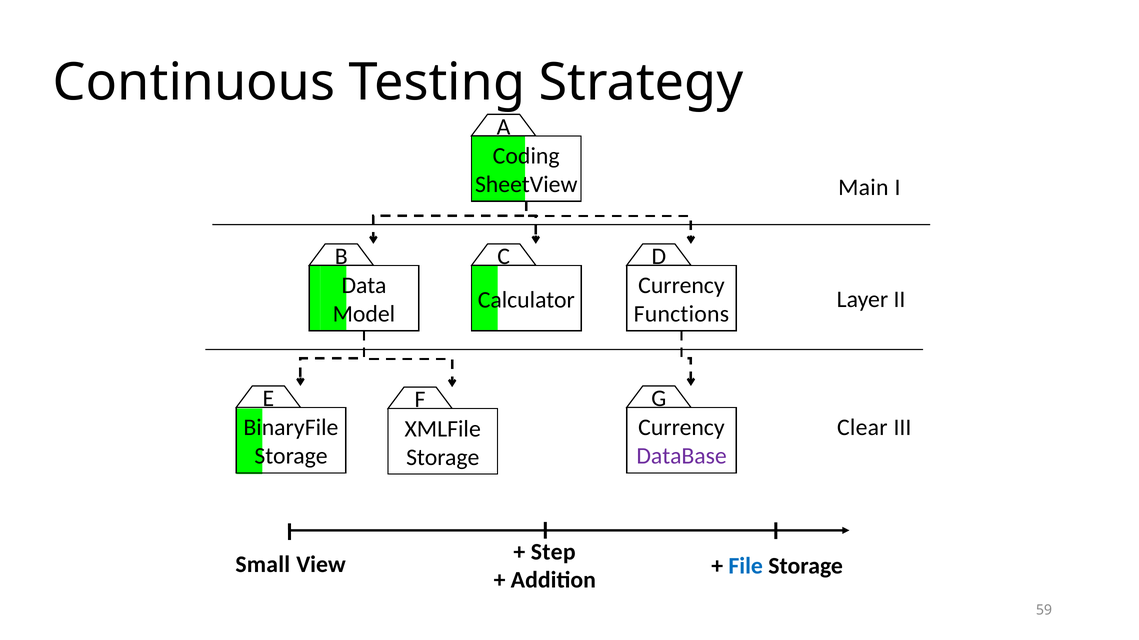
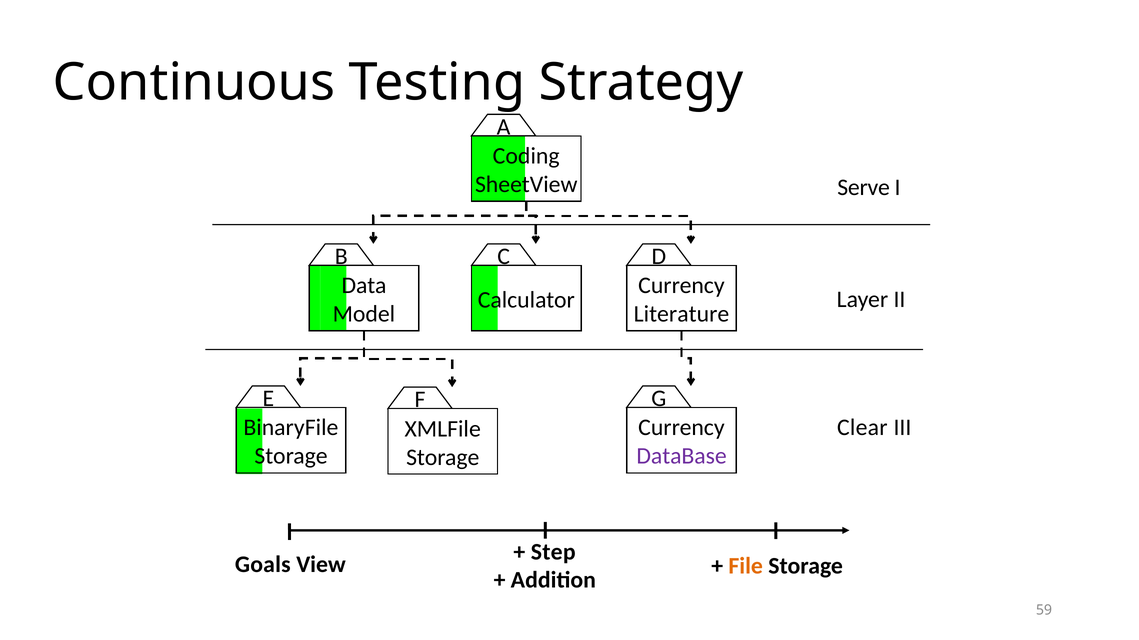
Main: Main -> Serve
Functions: Functions -> Literature
Small: Small -> Goals
File colour: blue -> orange
